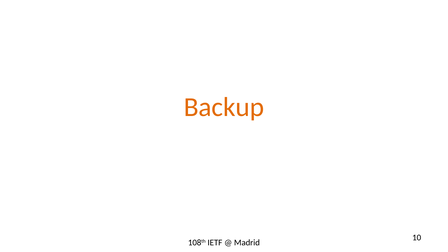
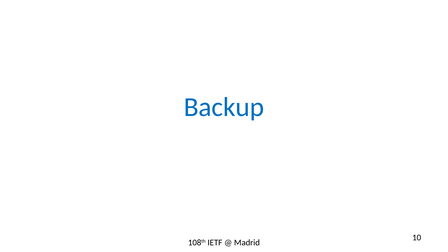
Backup colour: orange -> blue
